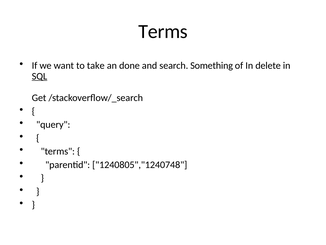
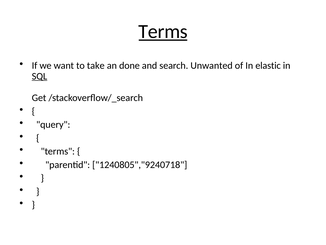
Terms at (163, 32) underline: none -> present
Something: Something -> Unwanted
delete: delete -> elastic
1240805","1240748: 1240805","1240748 -> 1240805","9240718
